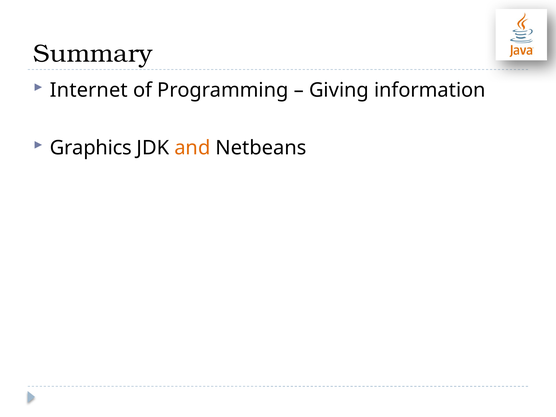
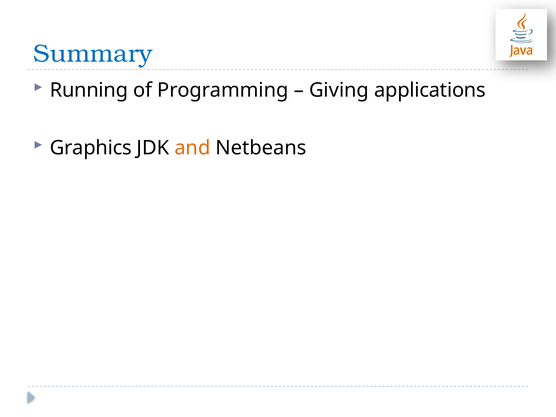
Summary colour: black -> blue
Internet: Internet -> Running
information: information -> applications
